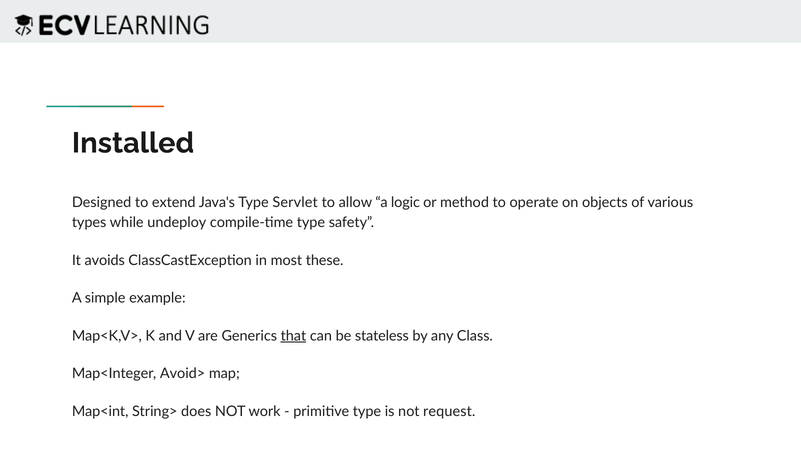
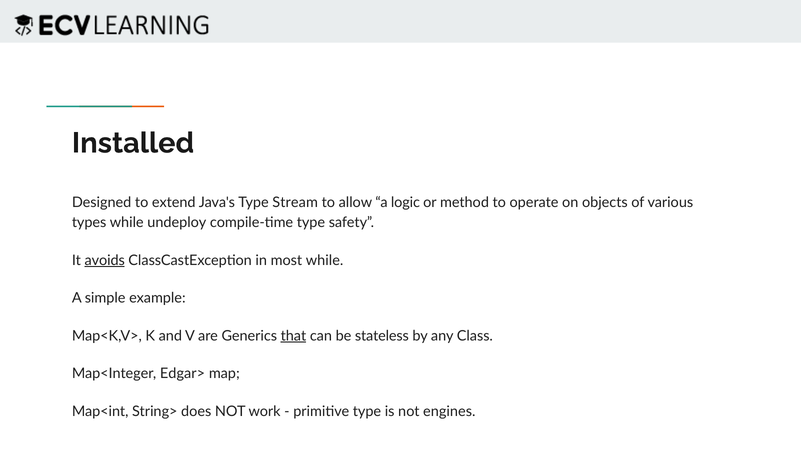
Servlet: Servlet -> Stream
avoids underline: none -> present
most these: these -> while
Avoid>: Avoid> -> Edgar>
request: request -> engines
